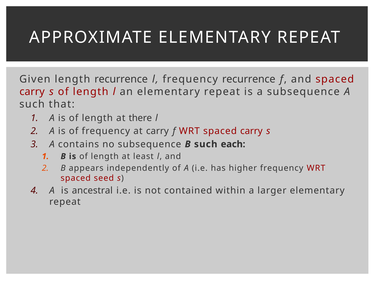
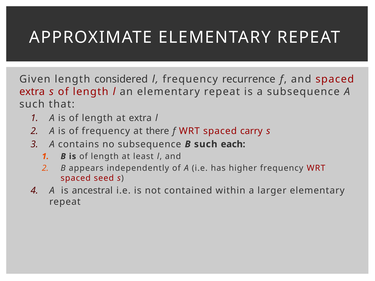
length recurrence: recurrence -> considered
carry at (32, 92): carry -> extra
at there: there -> extra
at carry: carry -> there
